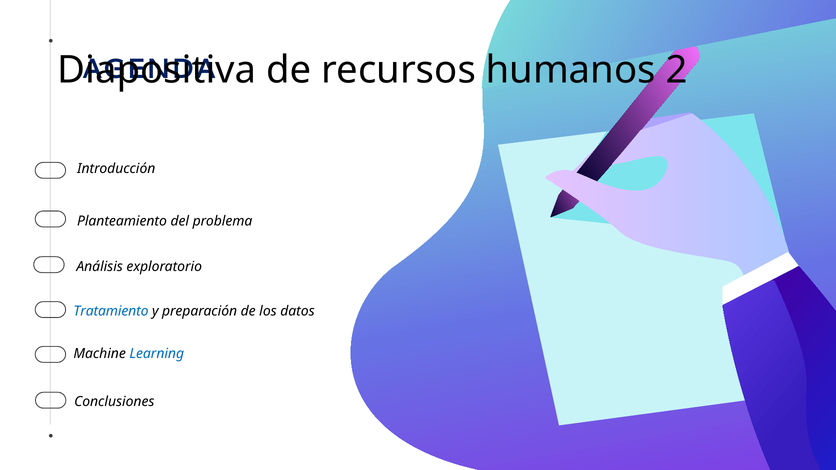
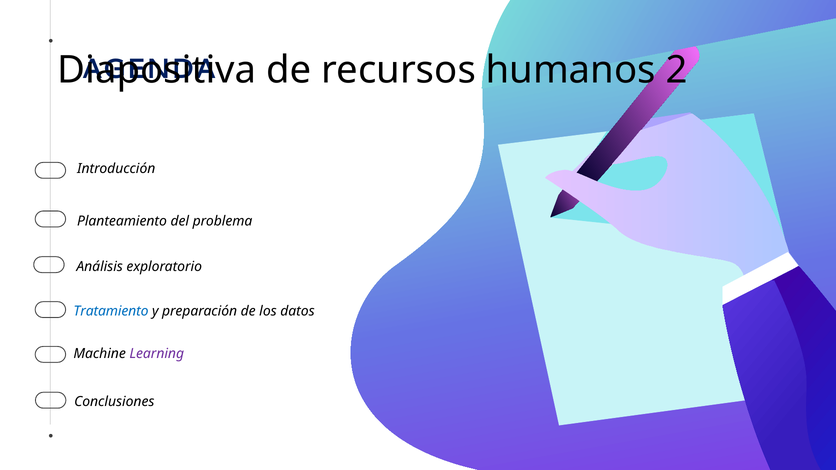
Learning colour: blue -> purple
